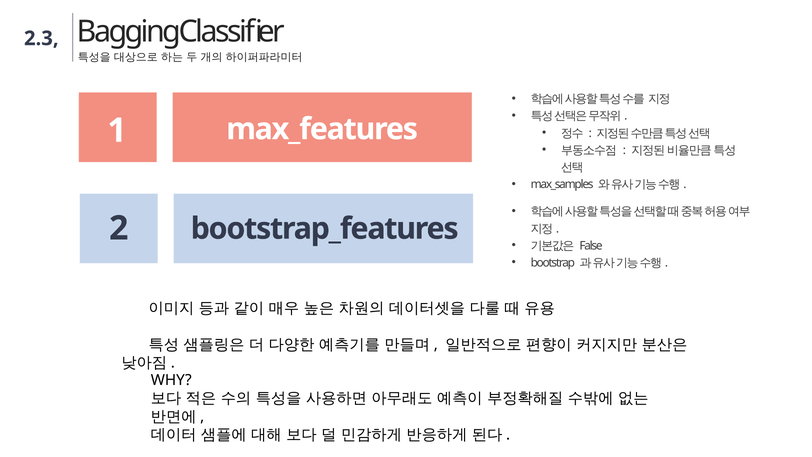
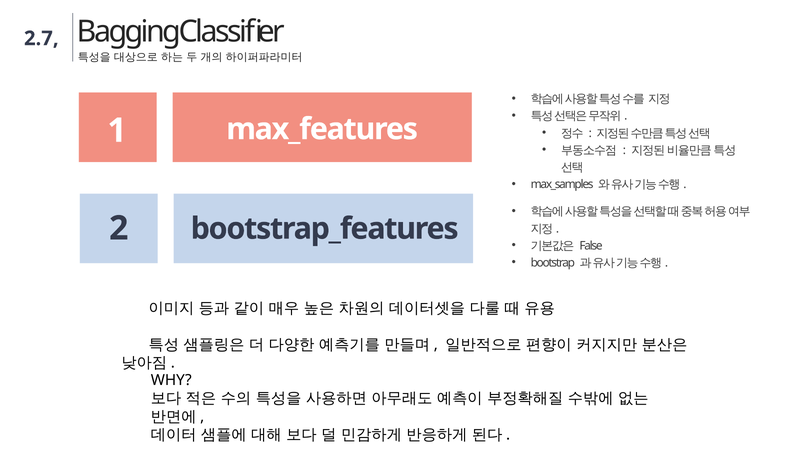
2.3: 2.3 -> 2.7
